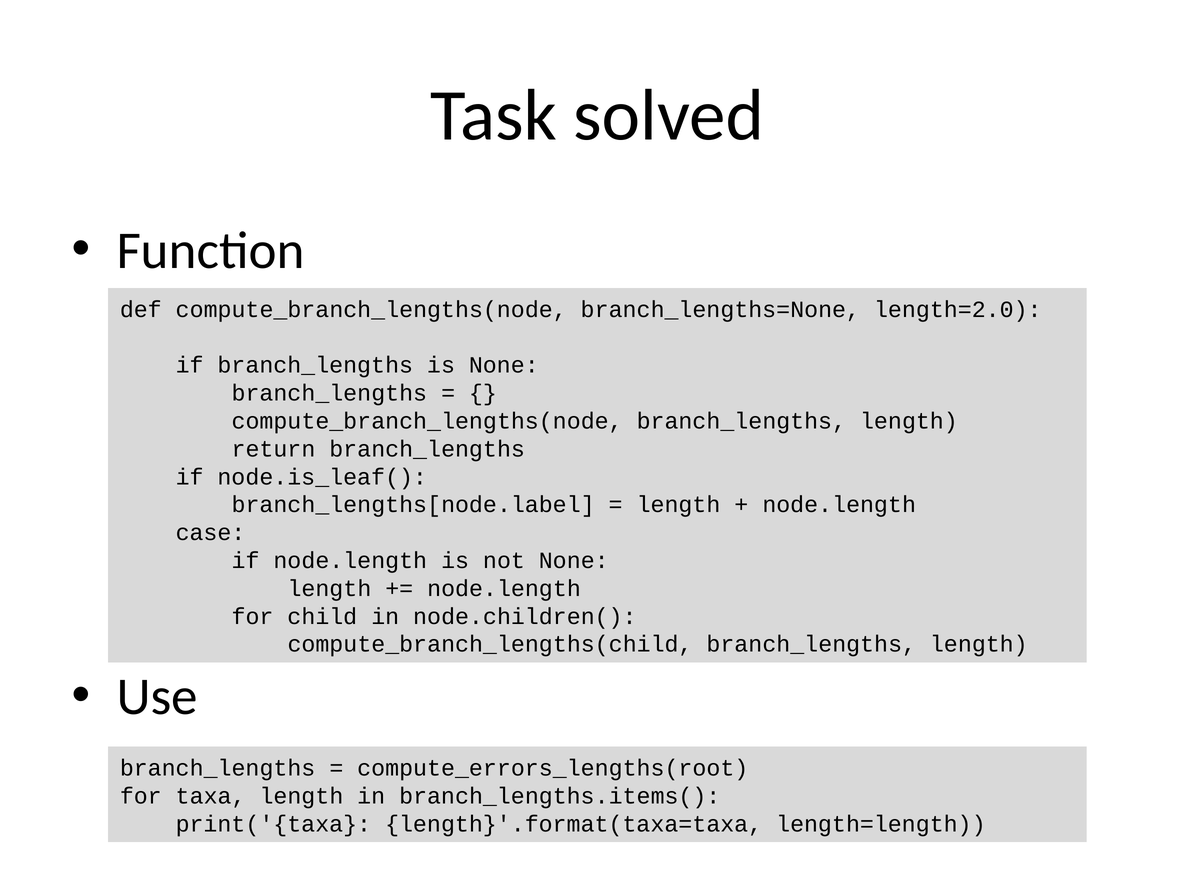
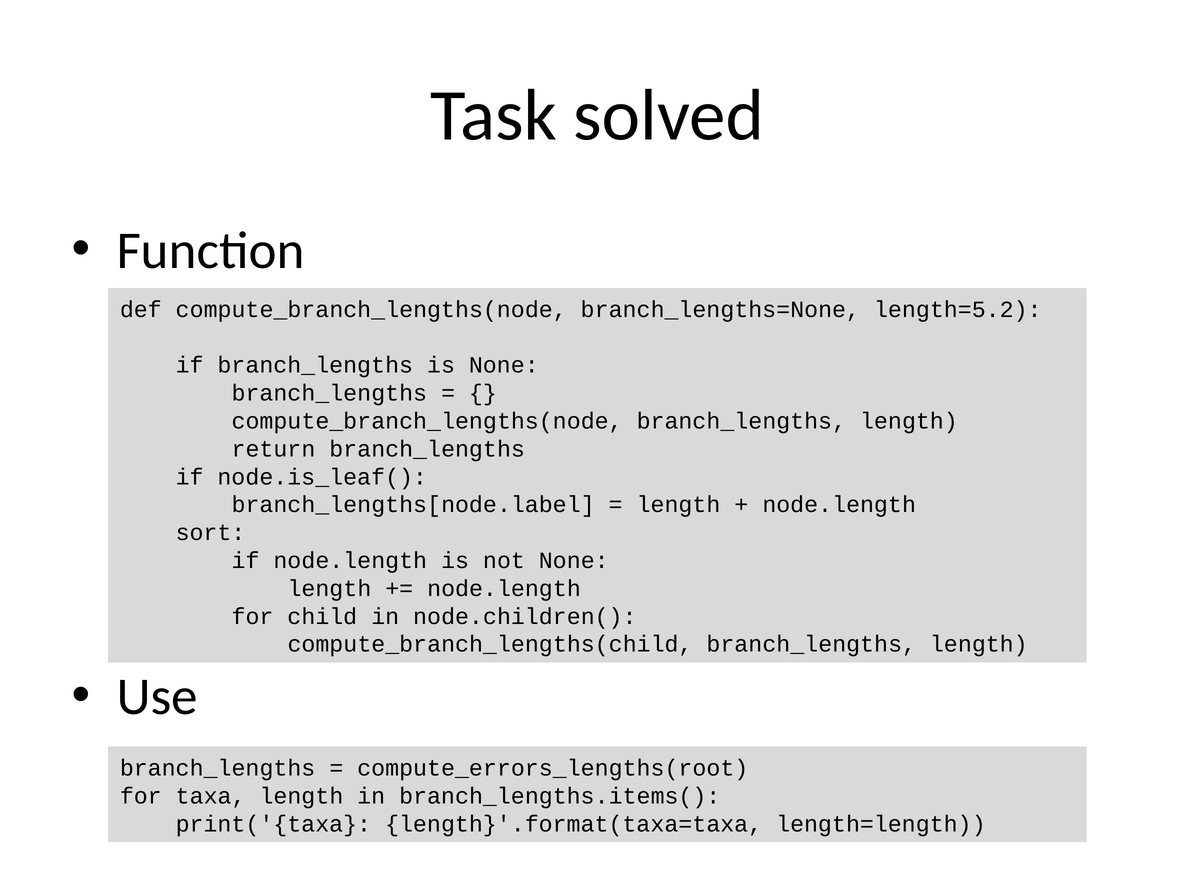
length=2.0: length=2.0 -> length=5.2
case: case -> sort
